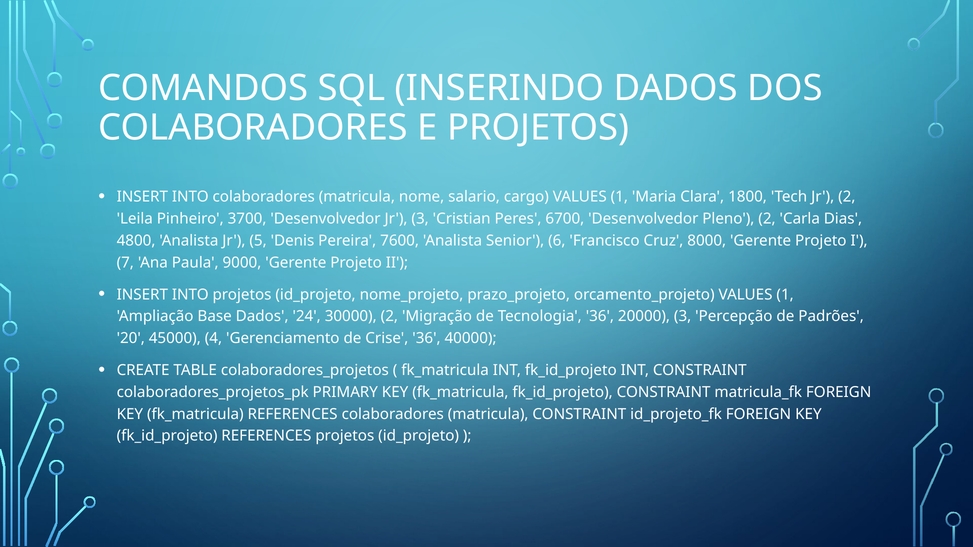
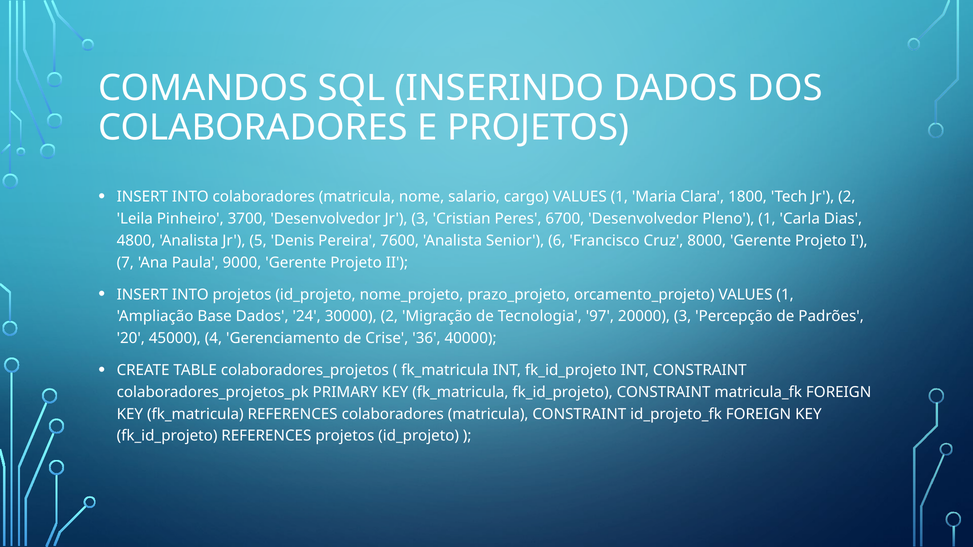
Pleno 2: 2 -> 1
Tecnologia 36: 36 -> 97
